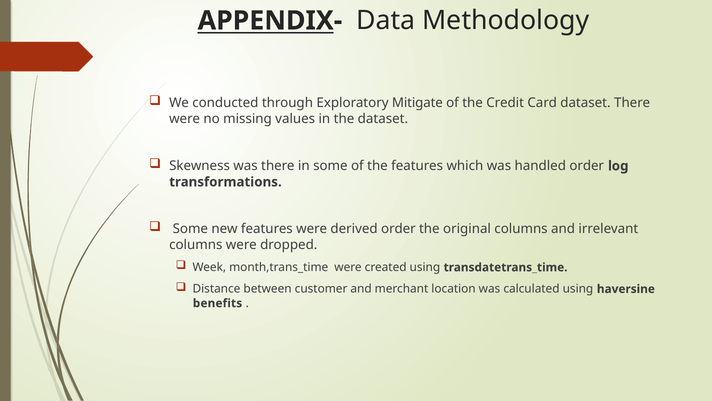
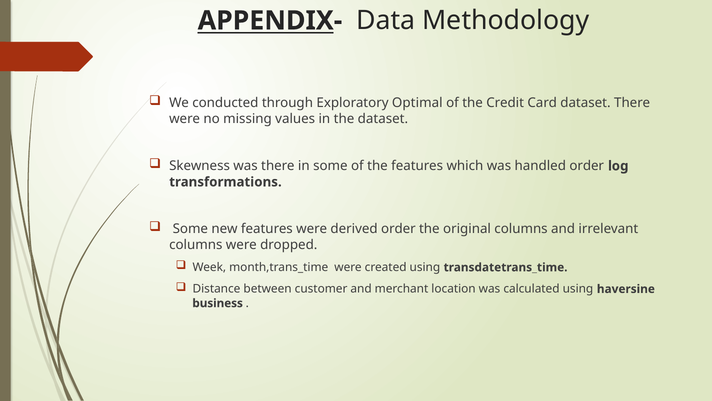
Mitigate: Mitigate -> Optimal
benefits: benefits -> business
